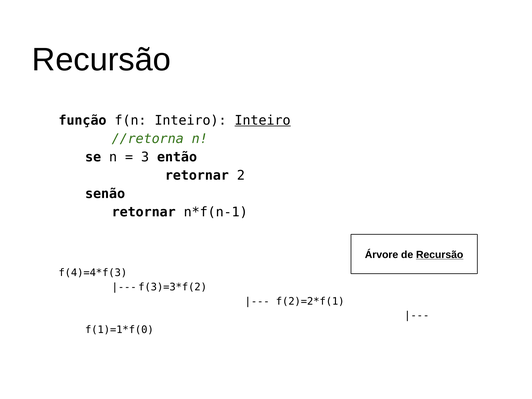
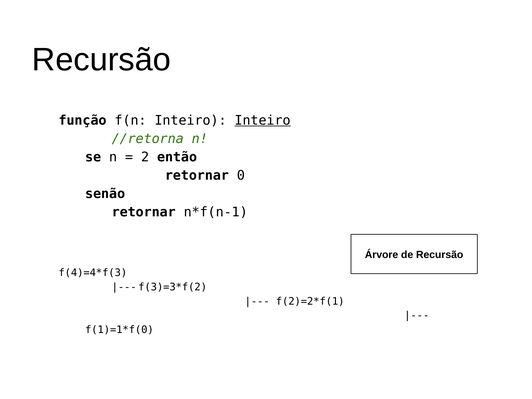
3: 3 -> 2
2: 2 -> 0
Recursão at (440, 255) underline: present -> none
